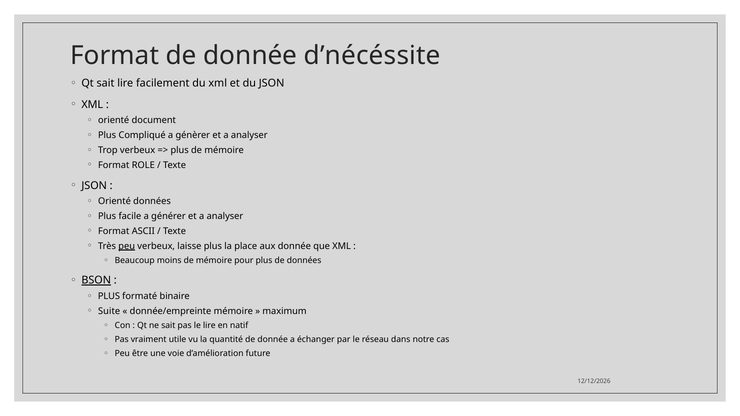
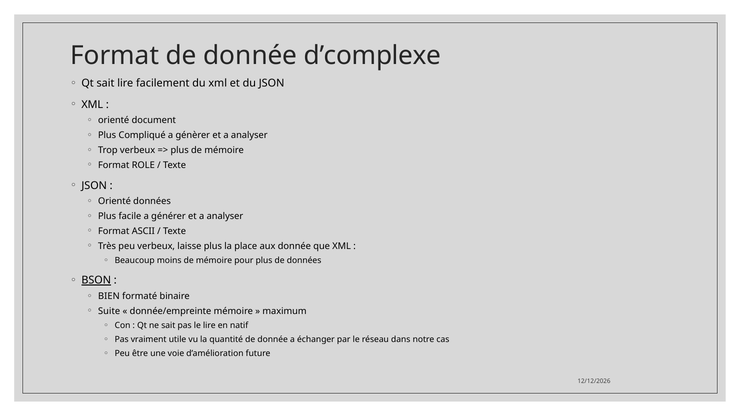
d’nécéssite: d’nécéssite -> d’complexe
peu at (127, 246) underline: present -> none
PLUS at (109, 296): PLUS -> BIEN
